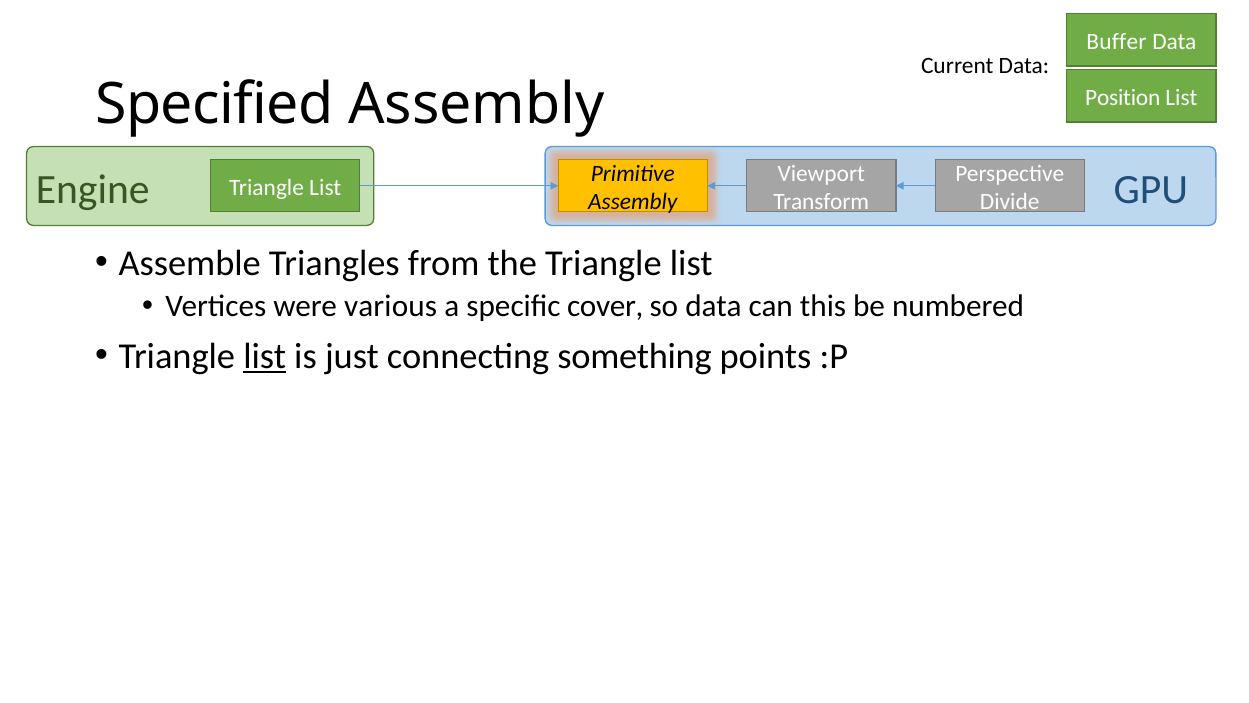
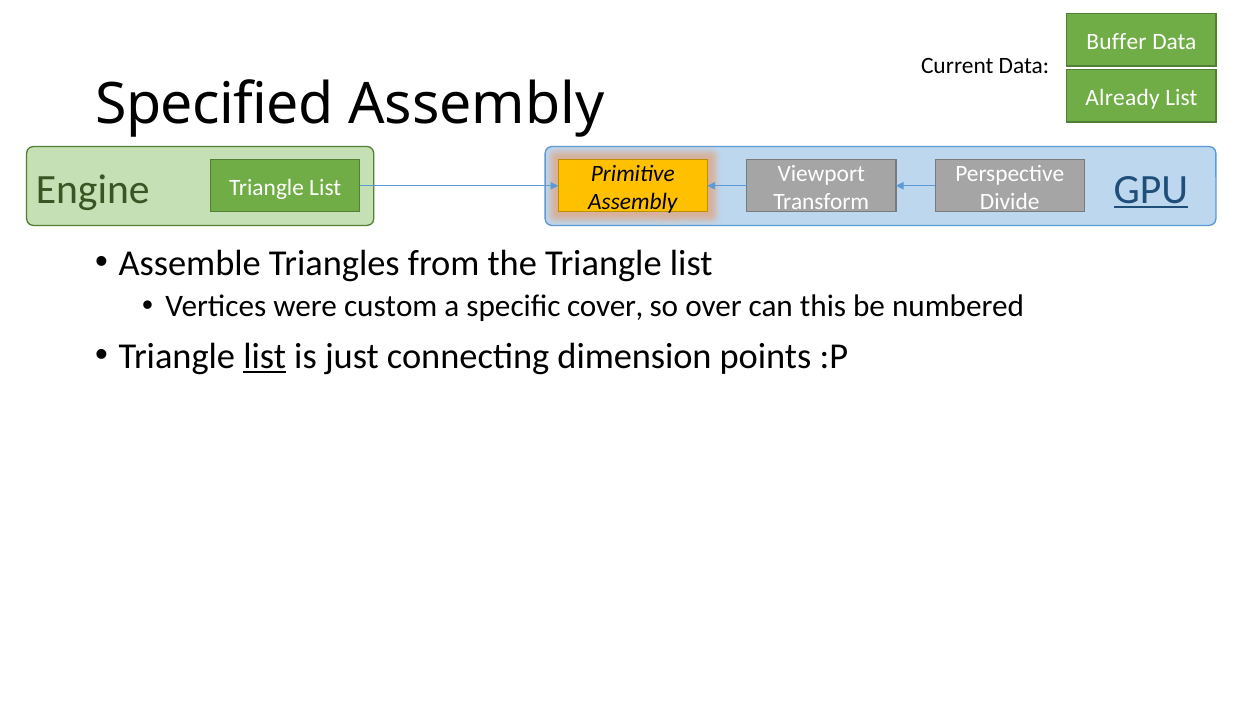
Position: Position -> Already
GPU underline: none -> present
various: various -> custom
so data: data -> over
something: something -> dimension
